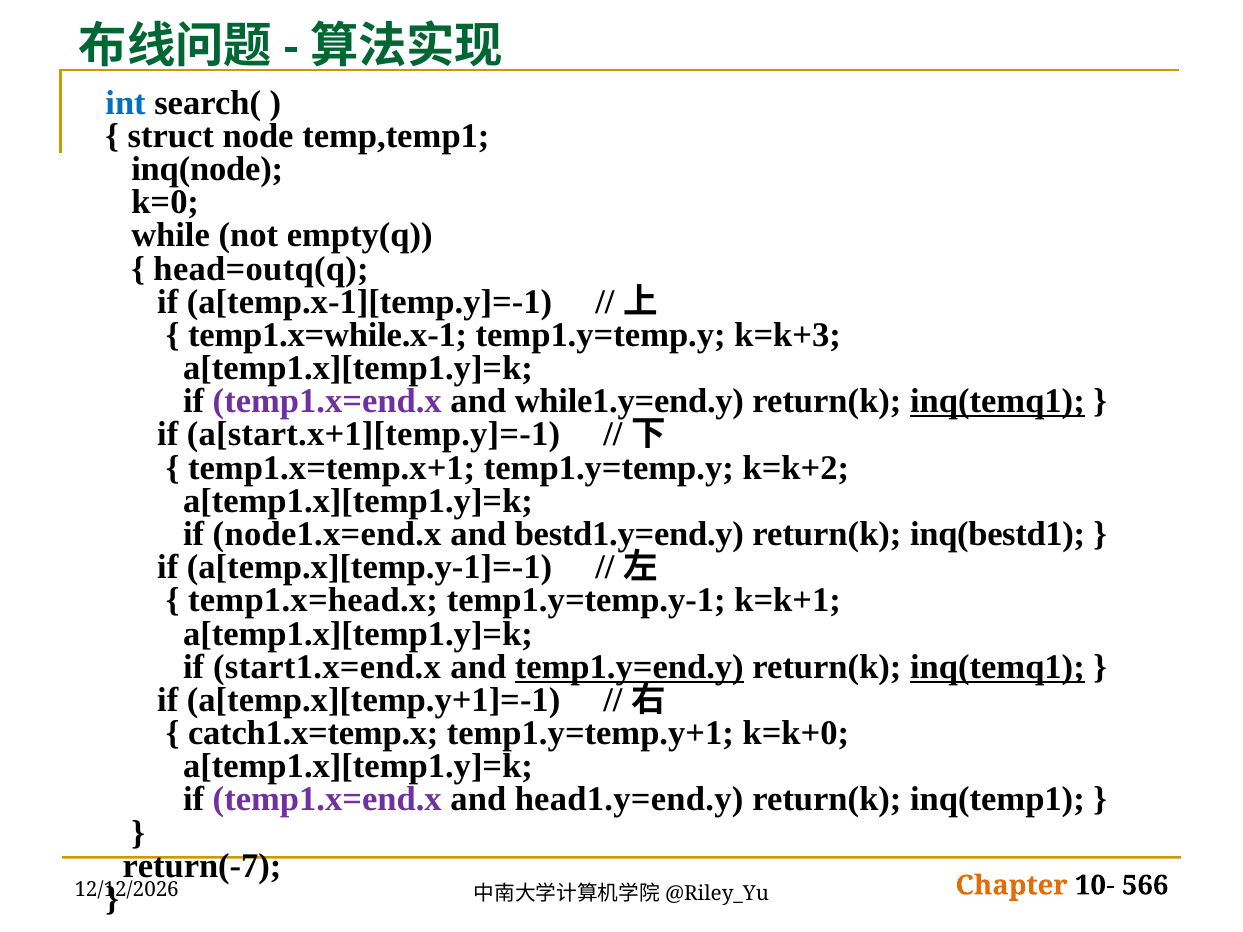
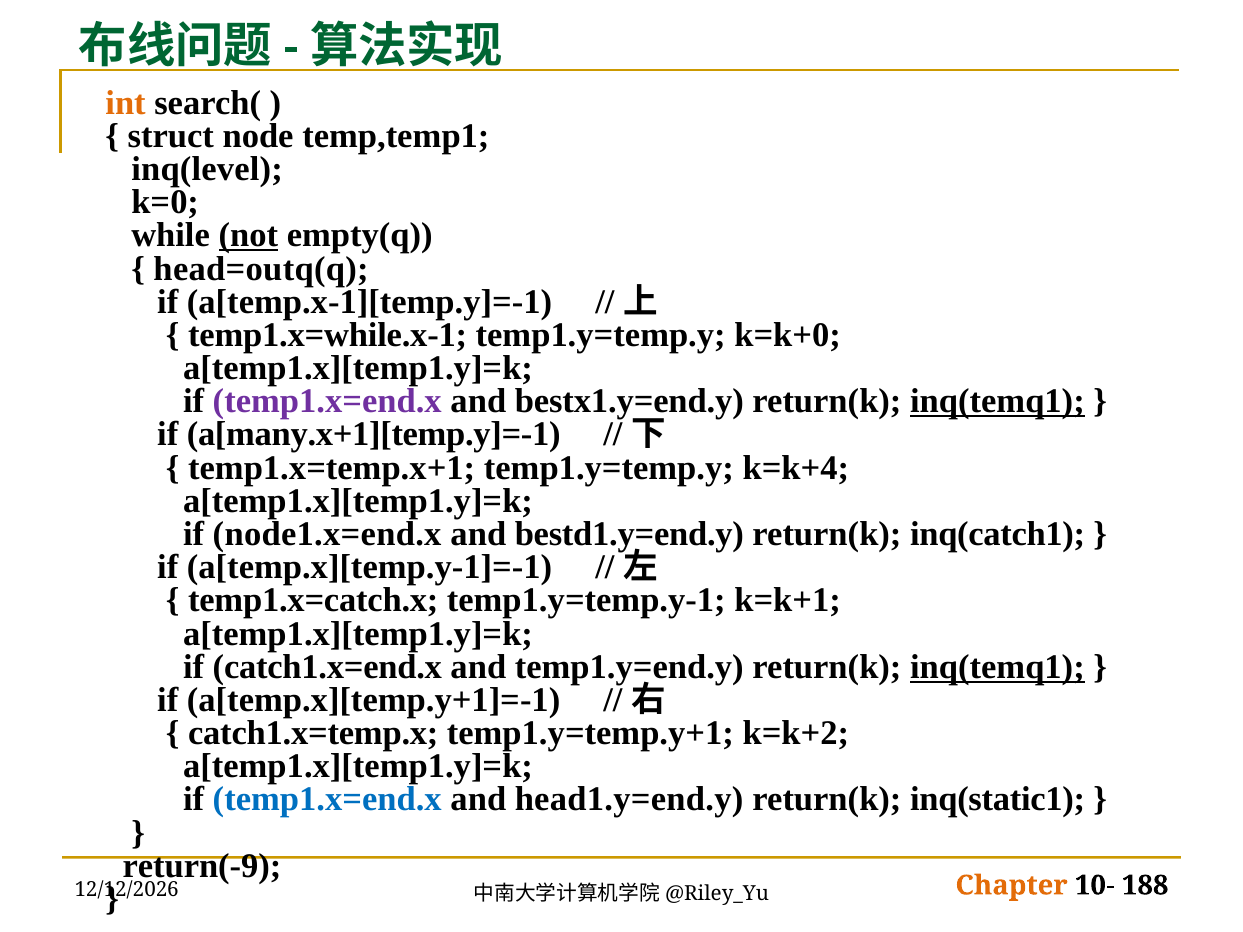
int colour: blue -> orange
inq(node: inq(node -> inq(level
not underline: none -> present
k=k+3: k=k+3 -> k=k+0
while1.y=end.y: while1.y=end.y -> bestx1.y=end.y
a[start.x+1][temp.y]=-1: a[start.x+1][temp.y]=-1 -> a[many.x+1][temp.y]=-1
k=k+2: k=k+2 -> k=k+4
inq(bestd1: inq(bestd1 -> inq(catch1
temp1.x=head.x: temp1.x=head.x -> temp1.x=catch.x
start1.x=end.x: start1.x=end.x -> catch1.x=end.x
temp1.y=end.y underline: present -> none
k=k+0: k=k+0 -> k=k+2
temp1.x=end.x at (327, 800) colour: purple -> blue
inq(temp1: inq(temp1 -> inq(static1
return(-7: return(-7 -> return(-9
566: 566 -> 188
